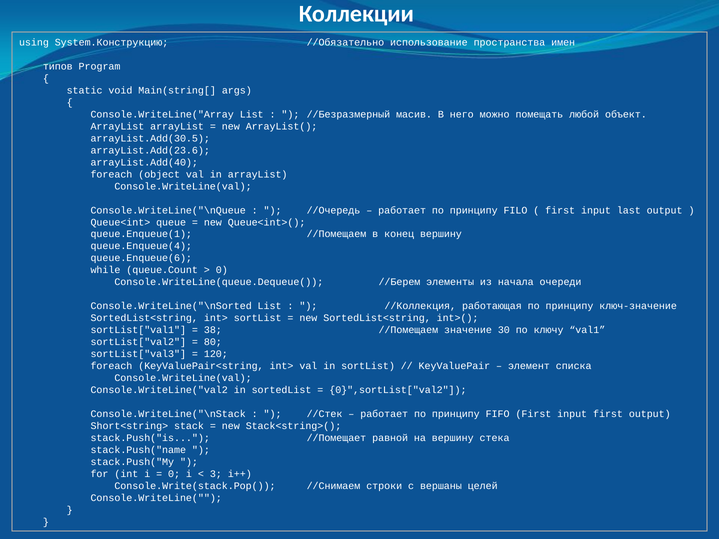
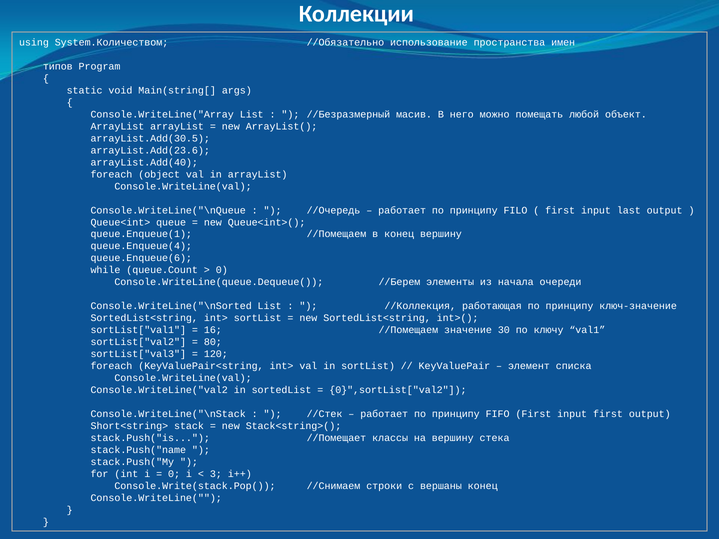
System.Конструкцию: System.Конструкцию -> System.Количеством
38: 38 -> 16
равной: равной -> классы
вершаны целей: целей -> конец
